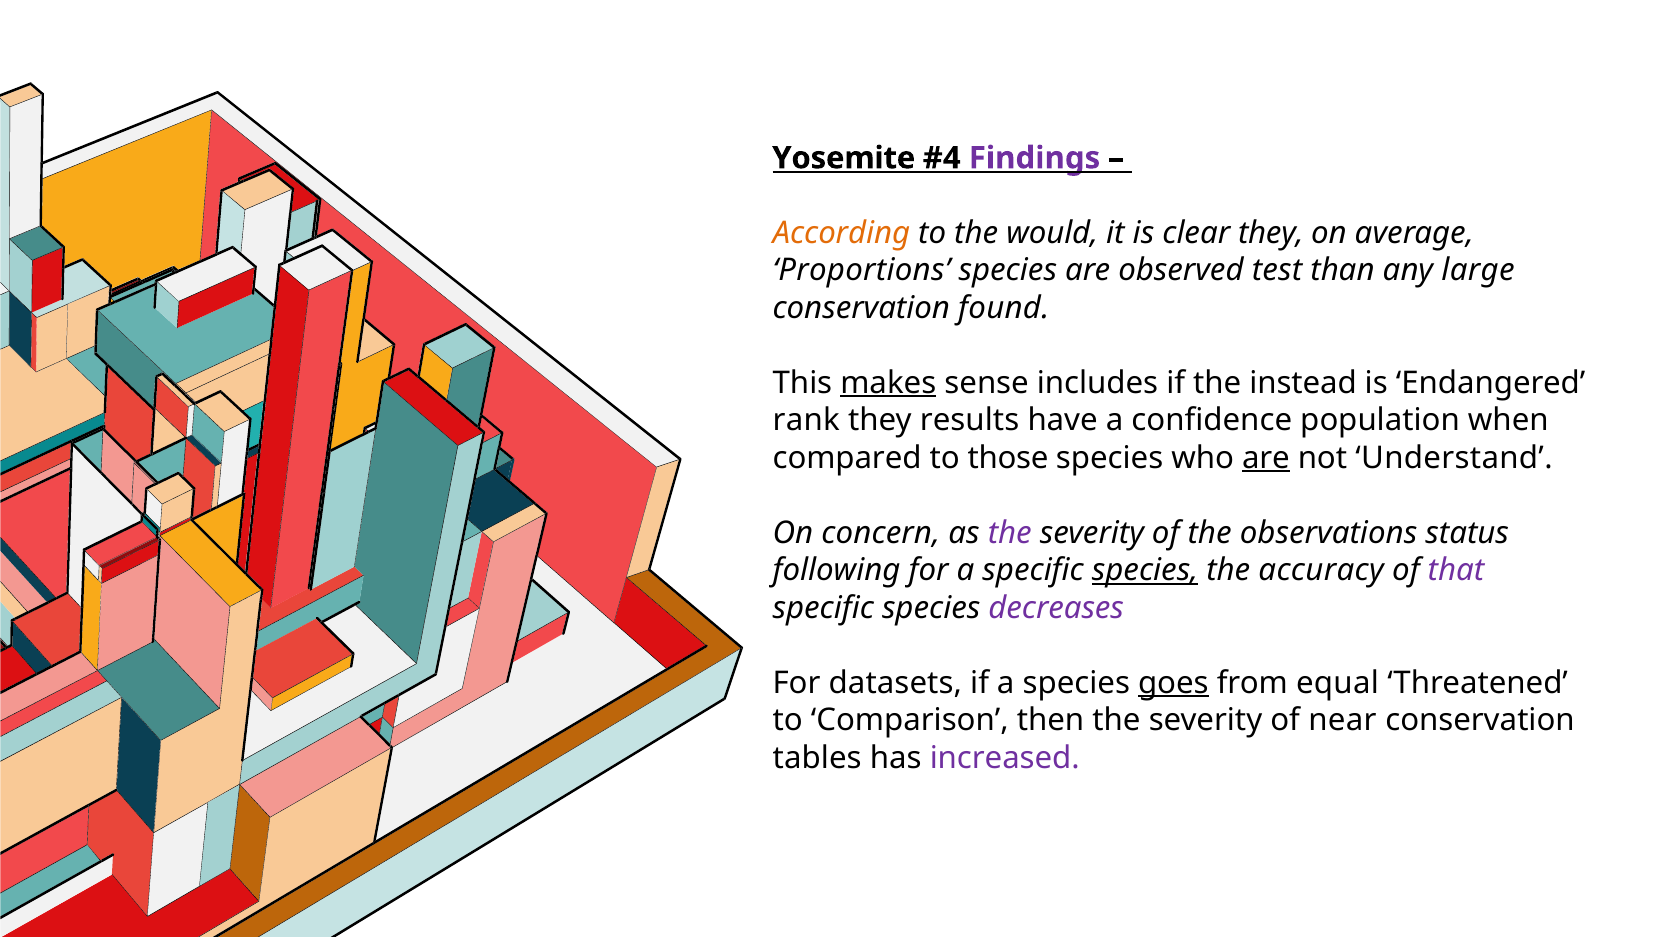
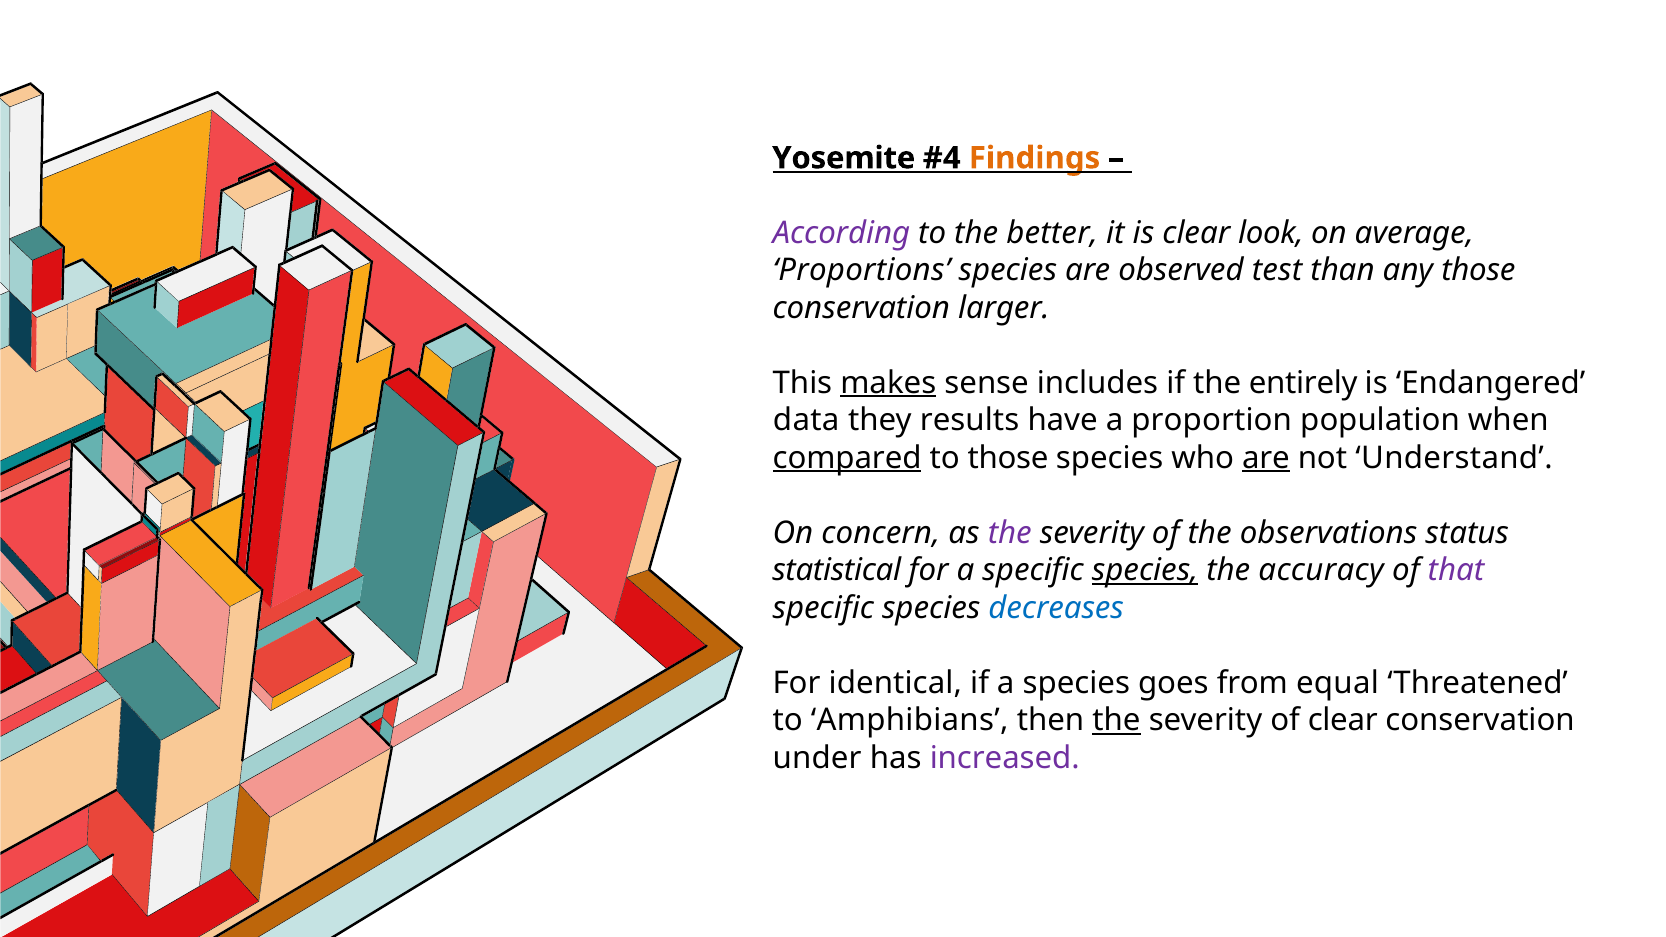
Findings colour: purple -> orange
According colour: orange -> purple
would: would -> better
clear they: they -> look
any large: large -> those
found: found -> larger
instead: instead -> entirely
rank: rank -> data
confidence: confidence -> proportion
compared underline: none -> present
following: following -> statistical
decreases colour: purple -> blue
datasets: datasets -> identical
goes underline: present -> none
Comparison: Comparison -> Amphibians
the at (1116, 720) underline: none -> present
of near: near -> clear
tables: tables -> under
